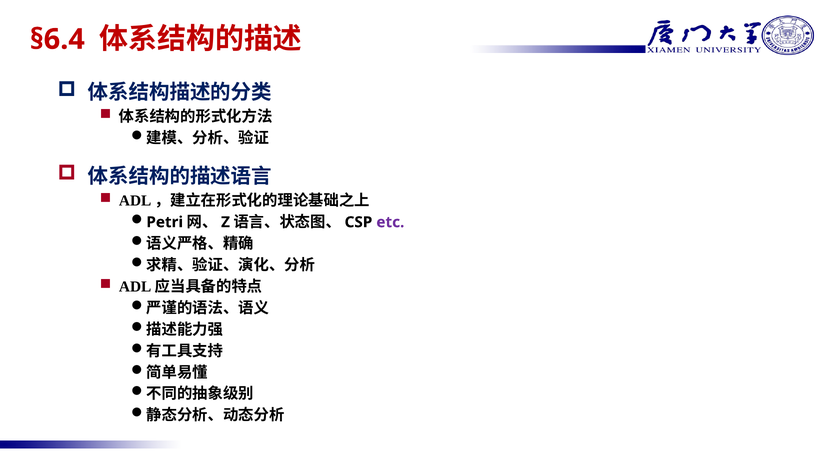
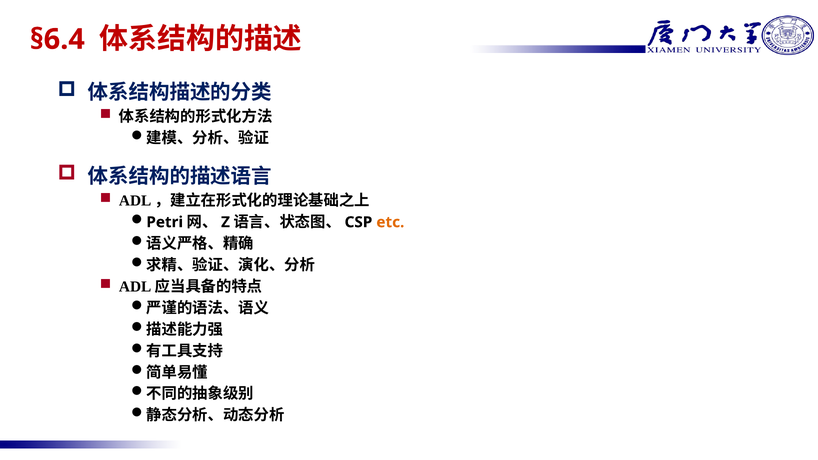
etc colour: purple -> orange
